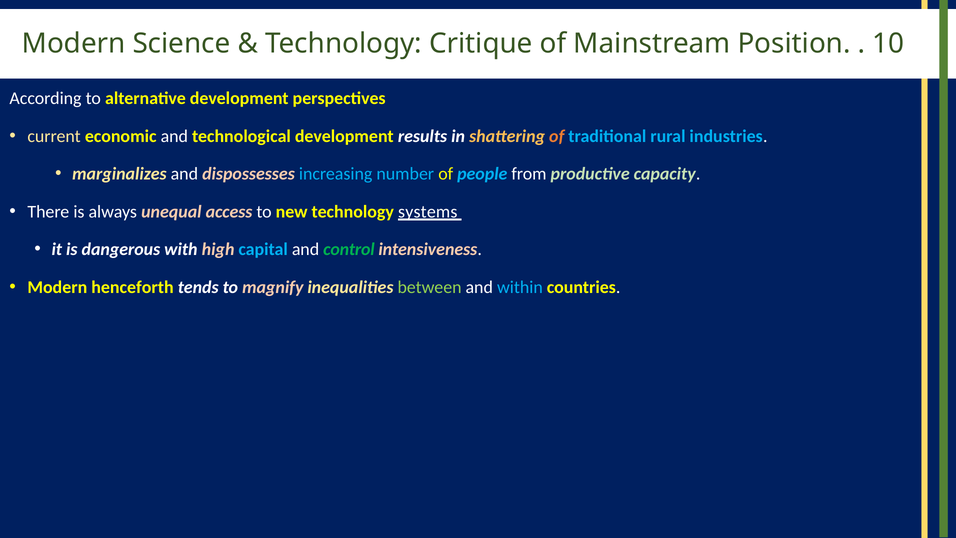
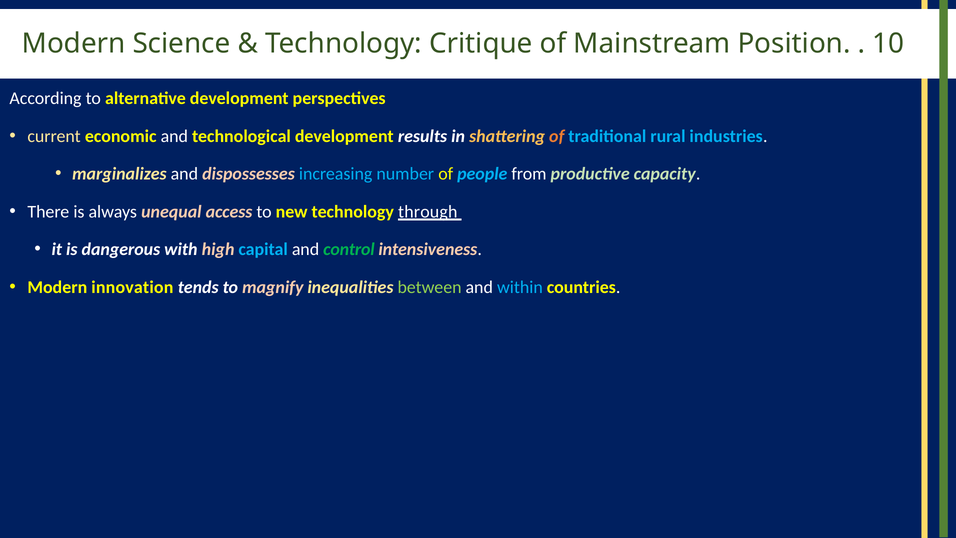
systems: systems -> through
henceforth: henceforth -> innovation
